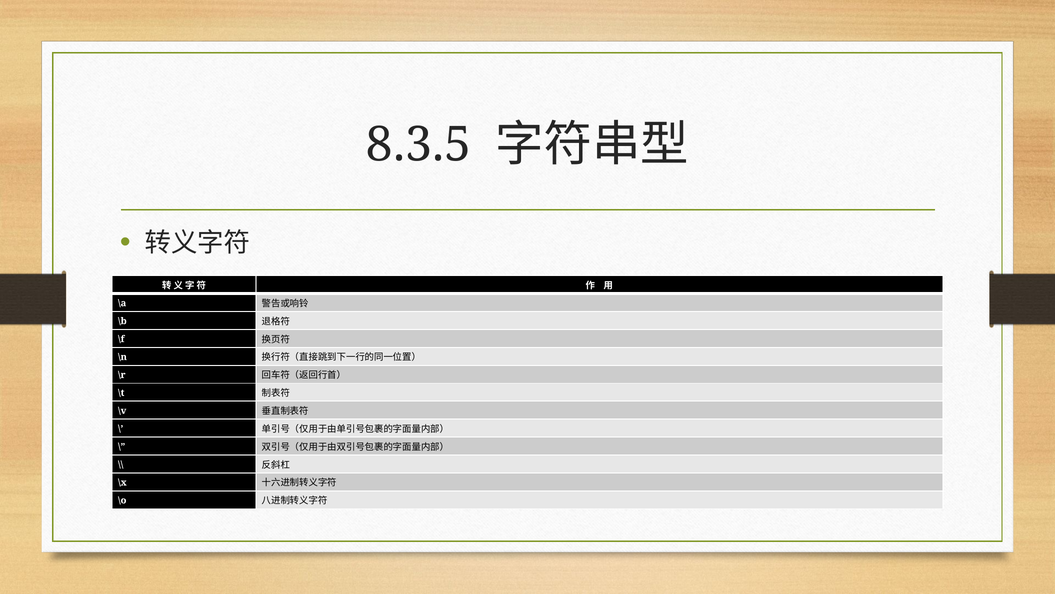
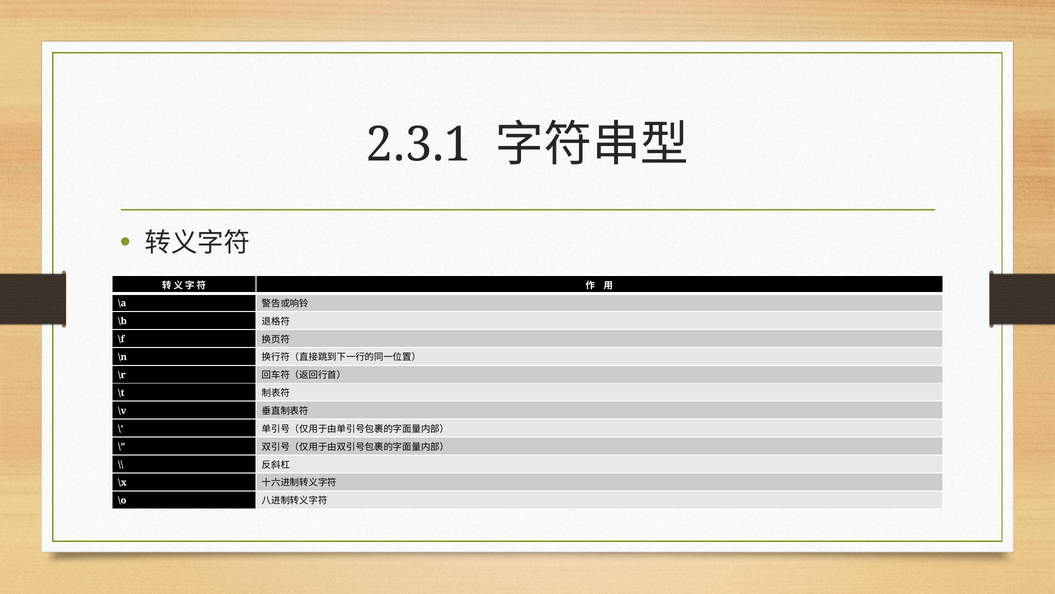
8.3.5: 8.3.5 -> 2.3.1
